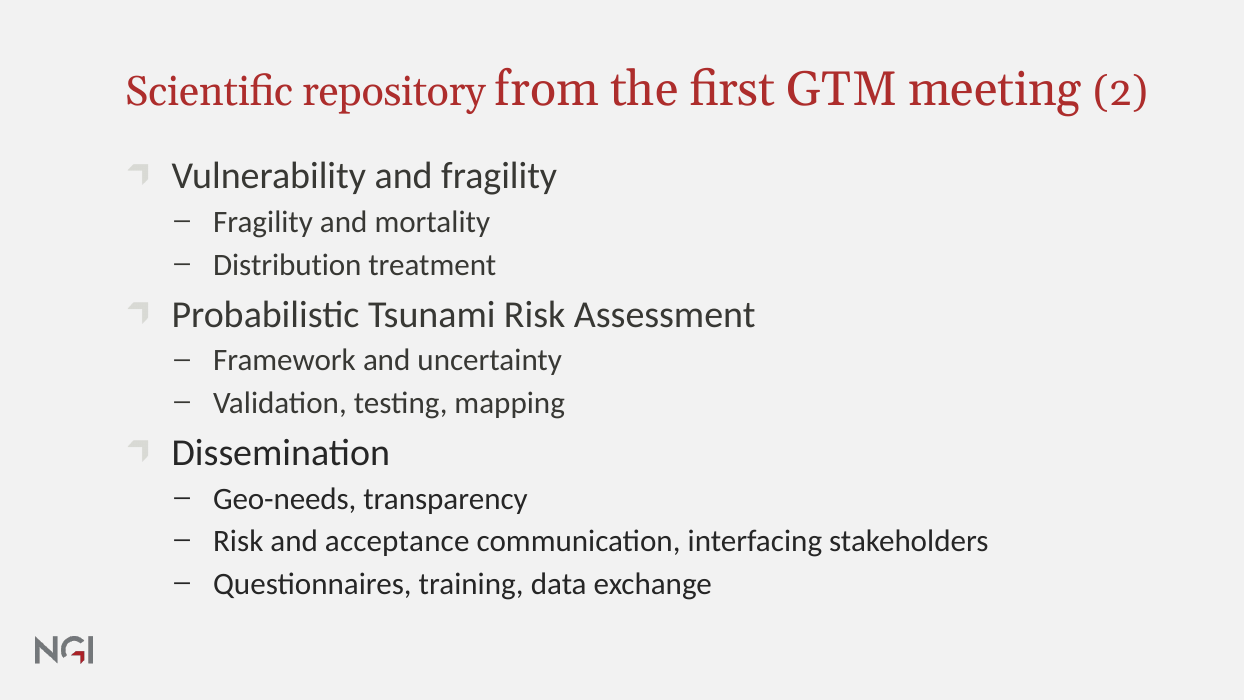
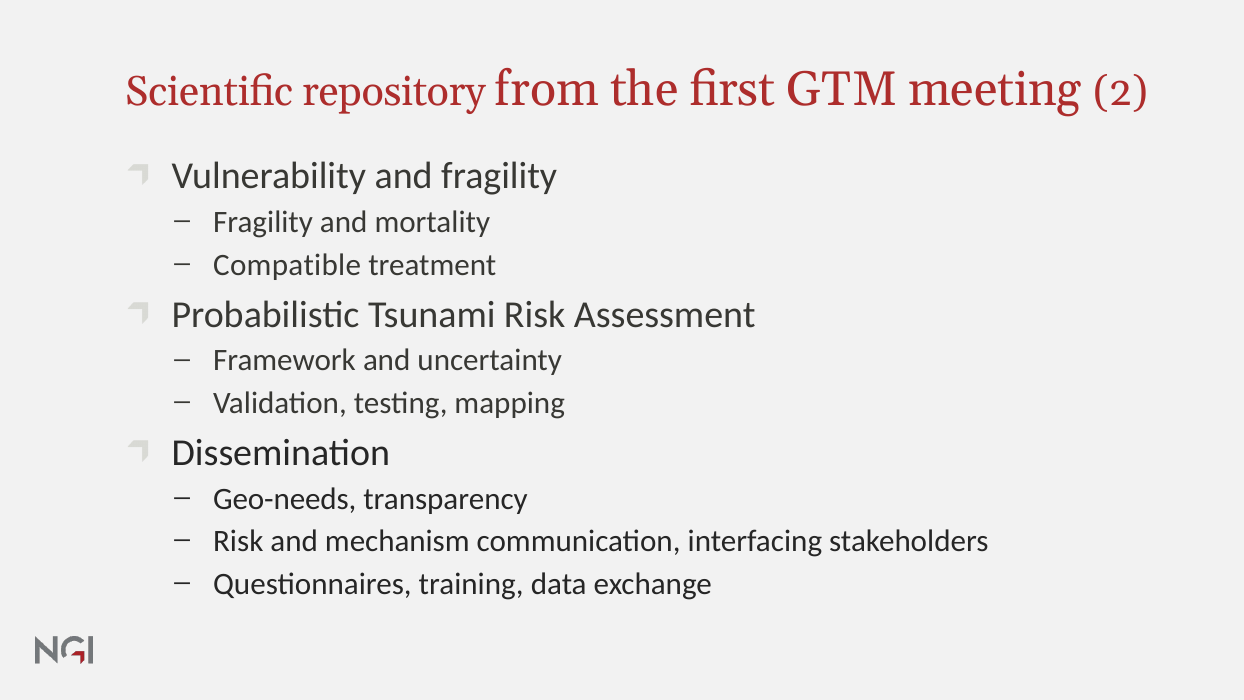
Distribution: Distribution -> Compatible
acceptance: acceptance -> mechanism
